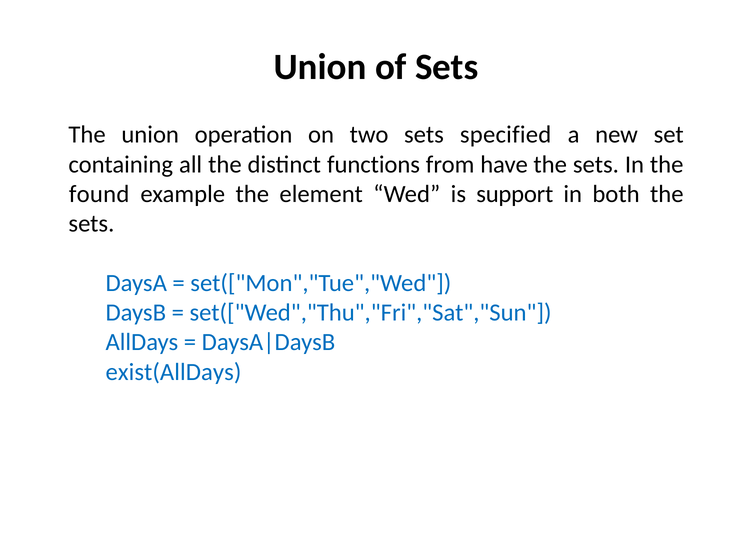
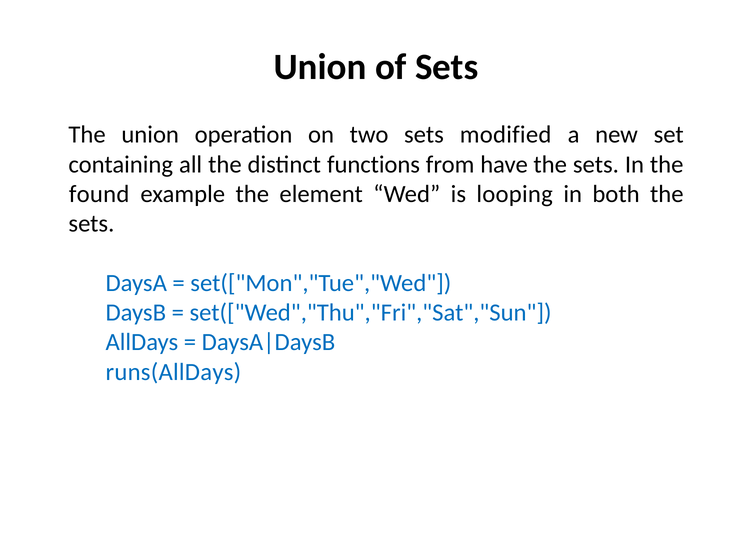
specified: specified -> modified
support: support -> looping
exist(AllDays: exist(AllDays -> runs(AllDays
